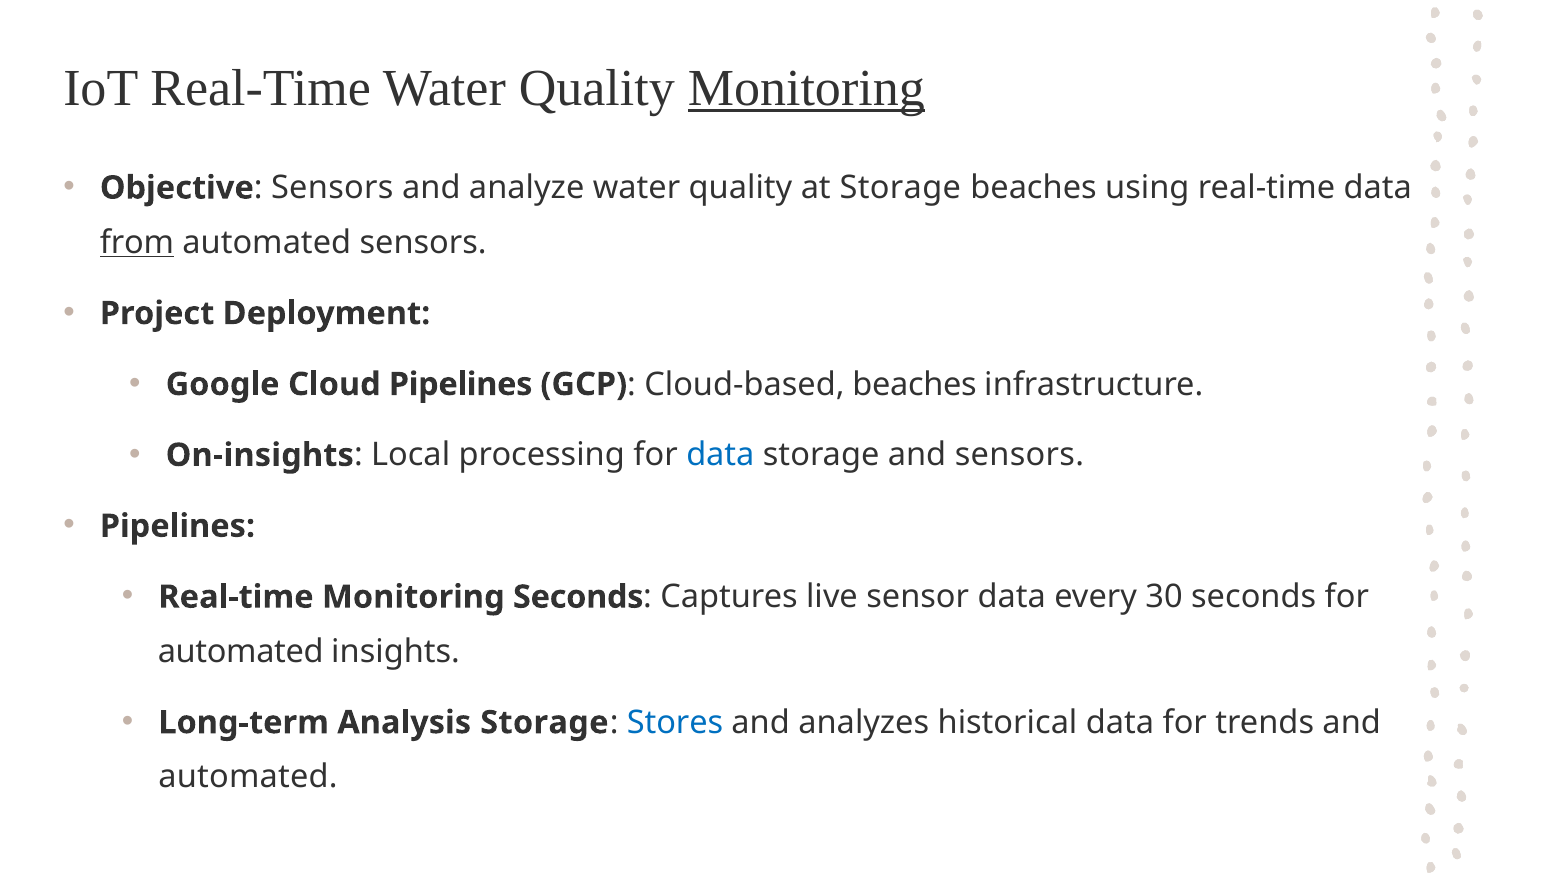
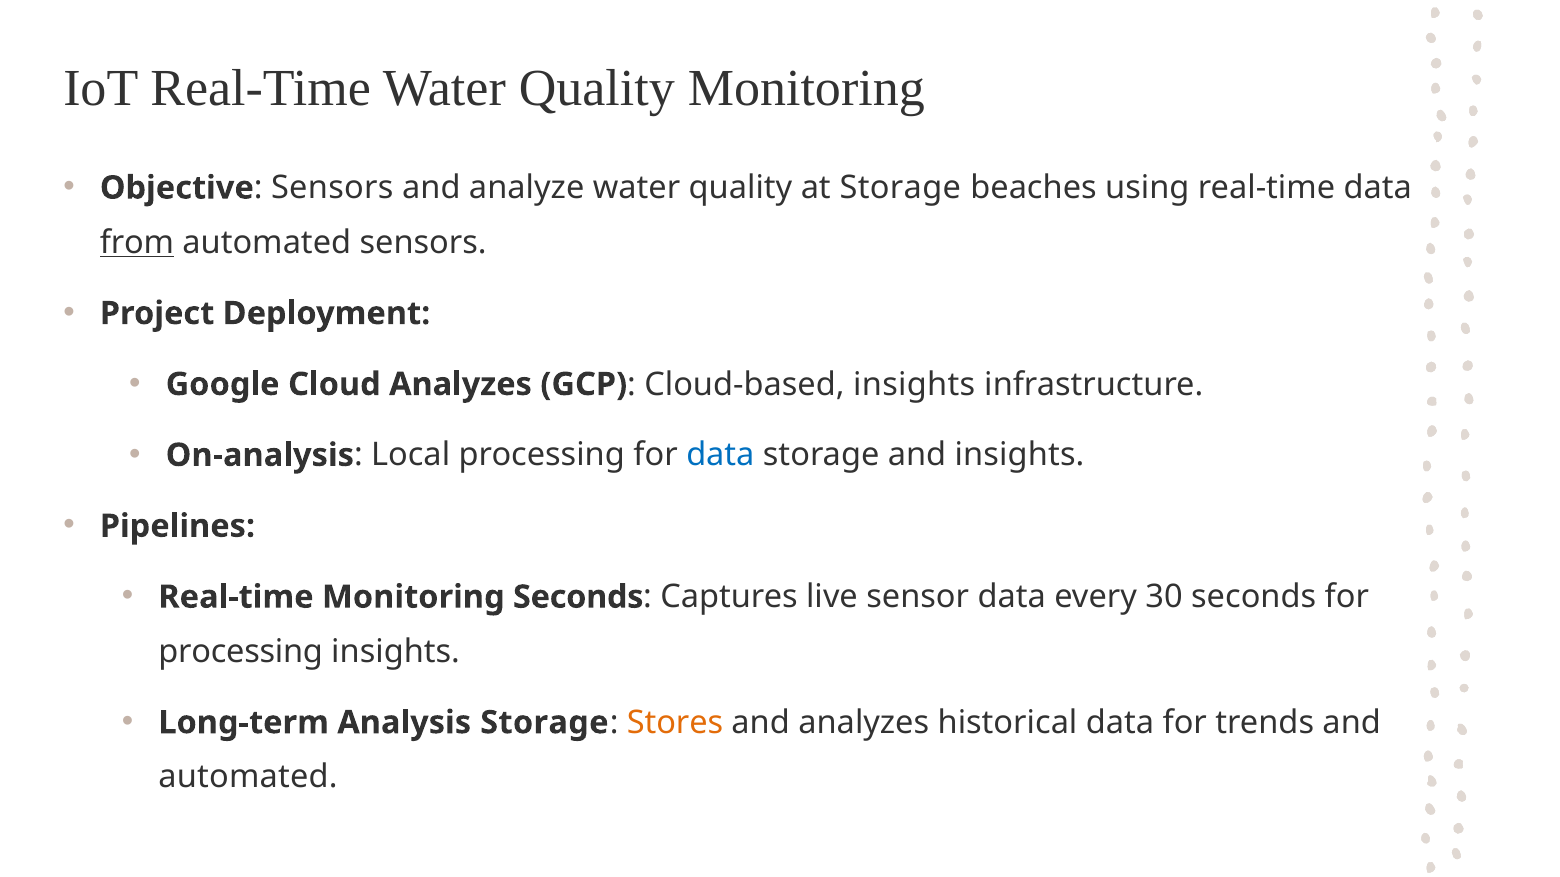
Monitoring at (806, 88) underline: present -> none
Cloud Pipelines: Pipelines -> Analyzes
Cloud-based beaches: beaches -> insights
On-insights: On-insights -> On-analysis
and sensors: sensors -> insights
automated at (241, 652): automated -> processing
Stores colour: blue -> orange
